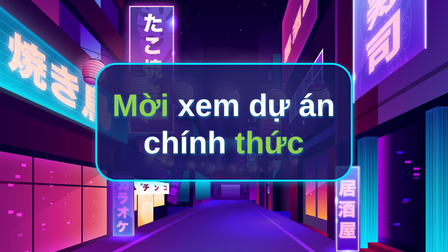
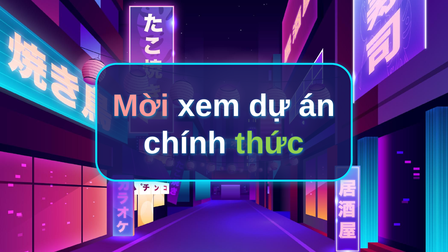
Mời colour: light green -> pink
